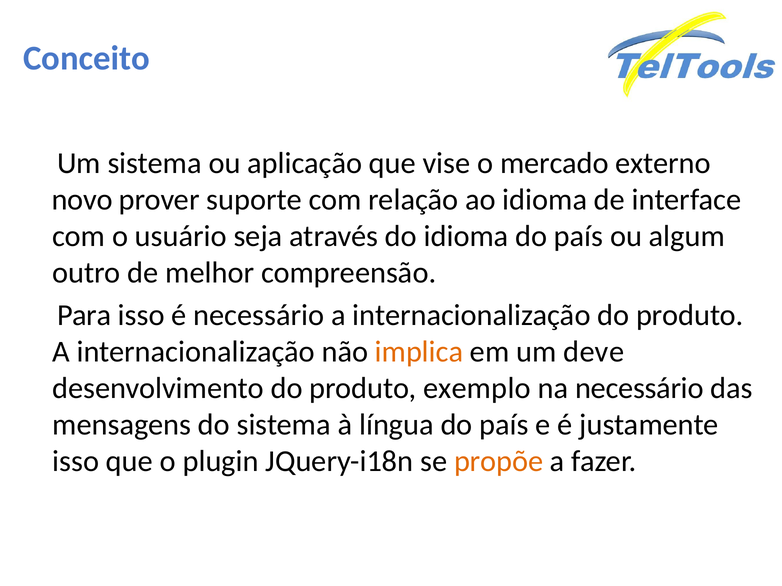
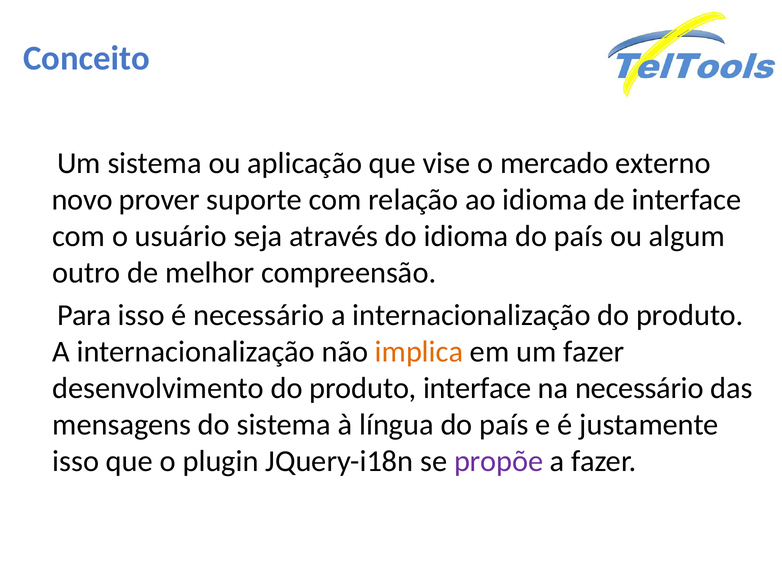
um deve: deve -> fazer
produto exemplo: exemplo -> interface
propõe colour: orange -> purple
